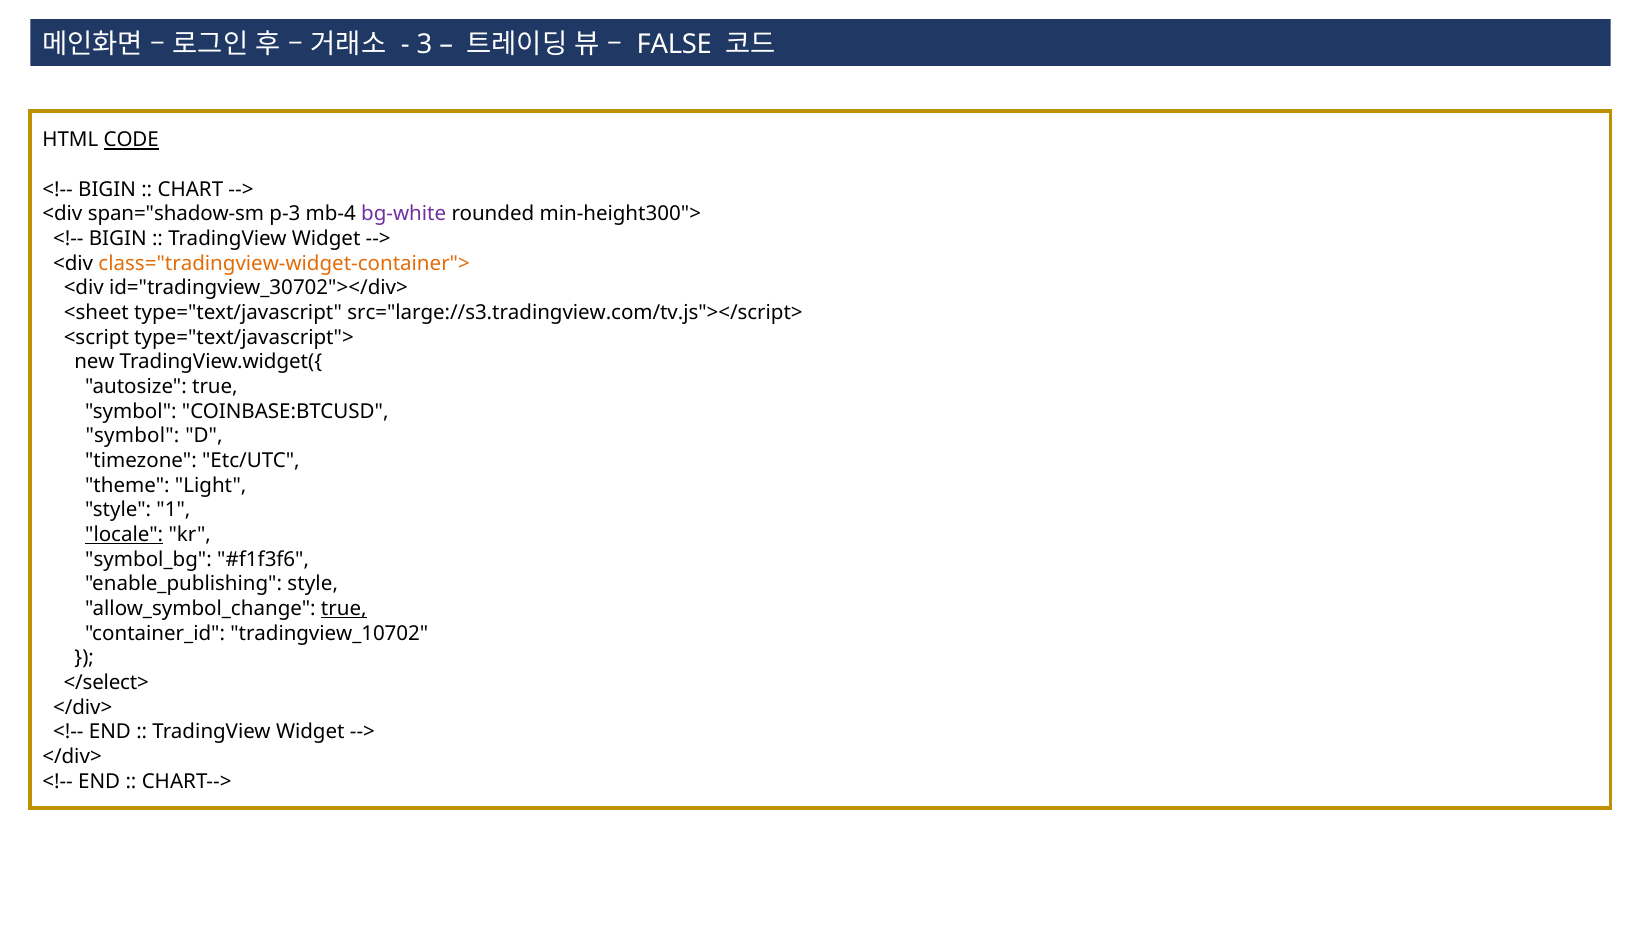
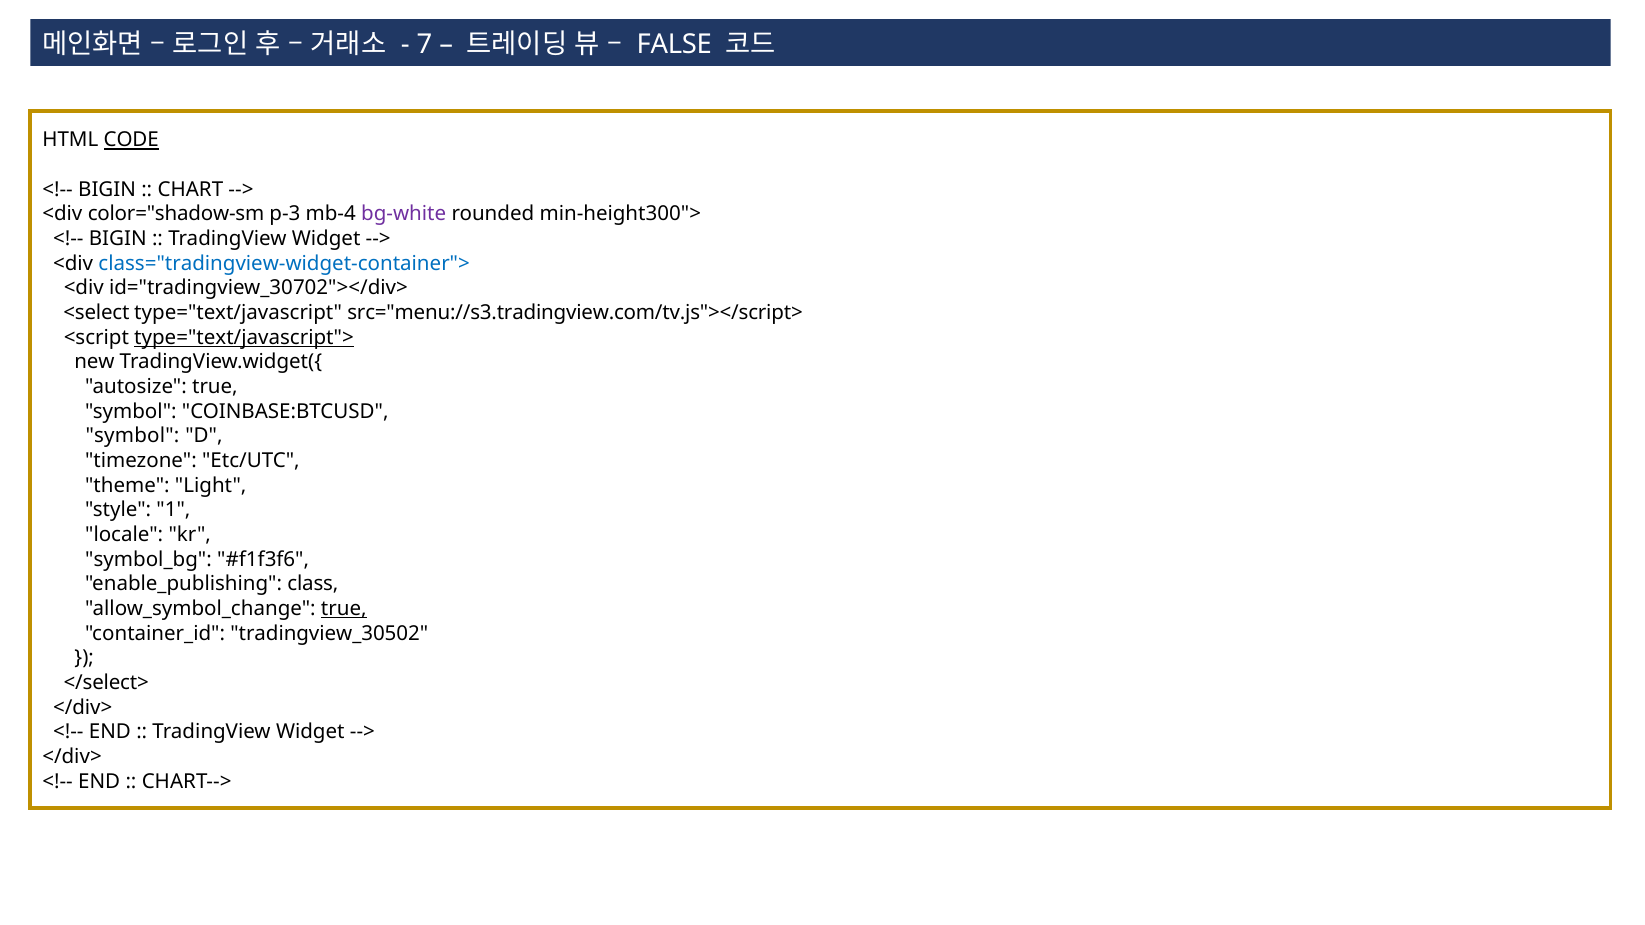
3: 3 -> 7
span="shadow-sm: span="shadow-sm -> color="shadow-sm
class="tradingview-widget-container"> colour: orange -> blue
<sheet: <sheet -> <select
src="large://s3.tradingview.com/tv.js"></script>: src="large://s3.tradingview.com/tv.js"></script> -> src="menu://s3.tradingview.com/tv.js"></script>
type="text/javascript"> underline: none -> present
locale underline: present -> none
enable_publishing style: style -> class
tradingview_10702: tradingview_10702 -> tradingview_30502
